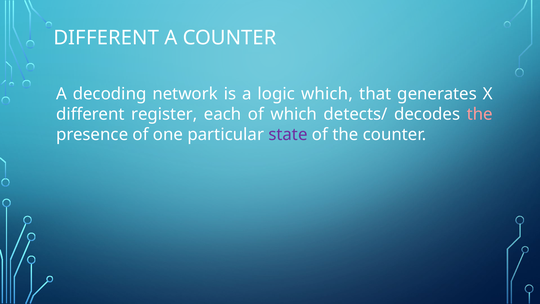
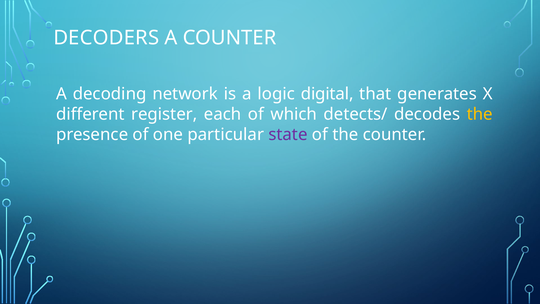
DIFFERENT at (106, 38): DIFFERENT -> DECODERS
logic which: which -> digital
the at (480, 114) colour: pink -> yellow
